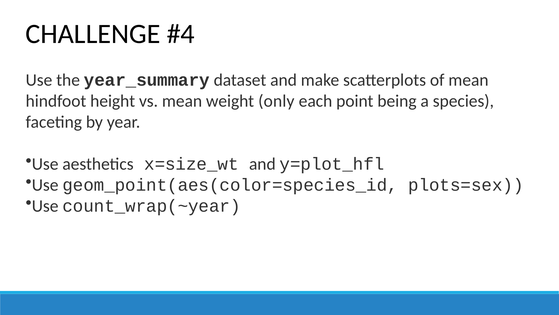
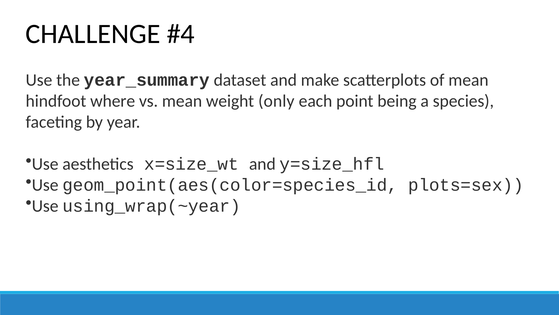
height: height -> where
y=plot_hfl: y=plot_hfl -> y=size_hfl
count_wrap(~year: count_wrap(~year -> using_wrap(~year
